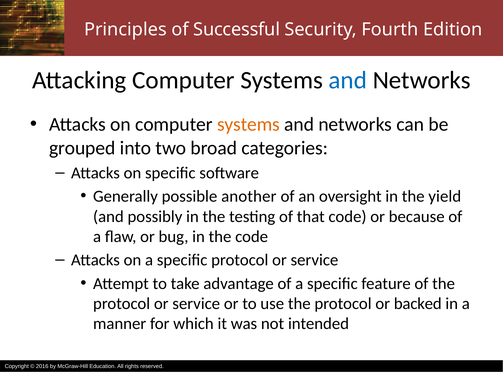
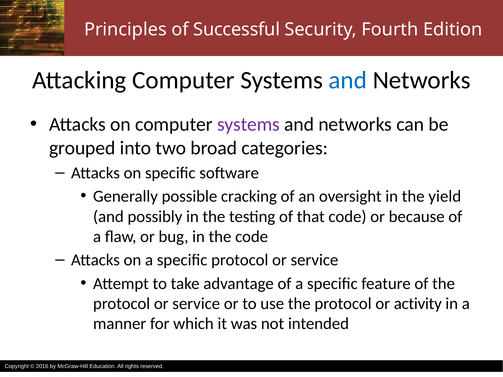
systems at (248, 125) colour: orange -> purple
another: another -> cracking
backed: backed -> activity
